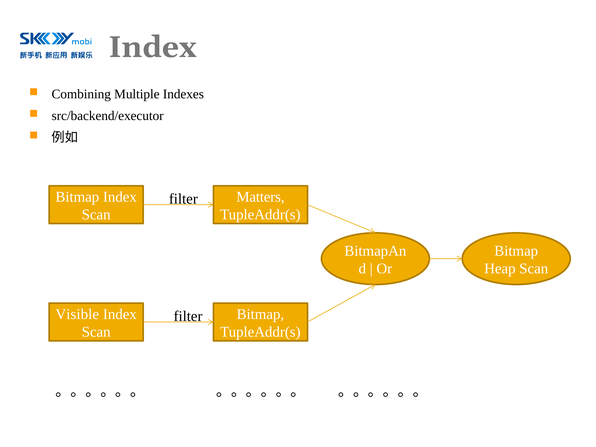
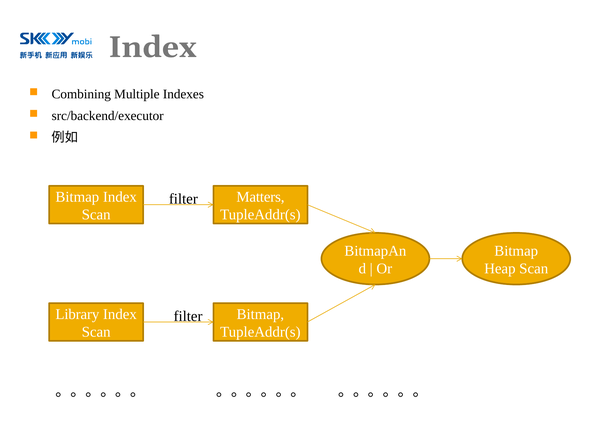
Visible: Visible -> Library
